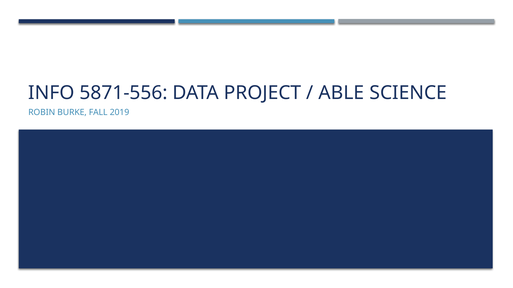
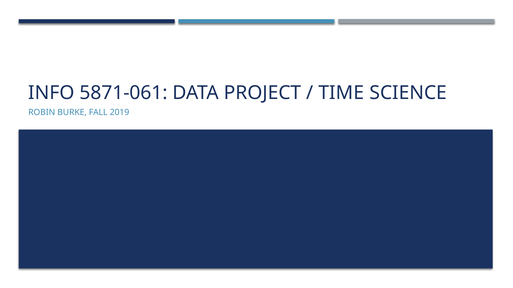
5871-556: 5871-556 -> 5871-061
ABLE: ABLE -> TIME
